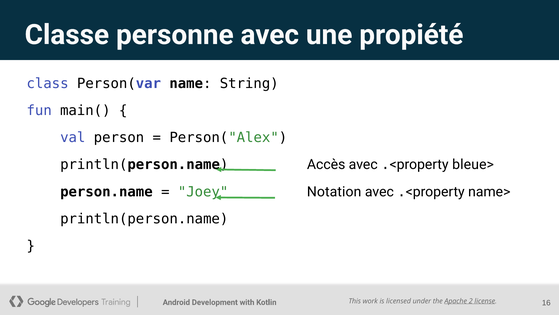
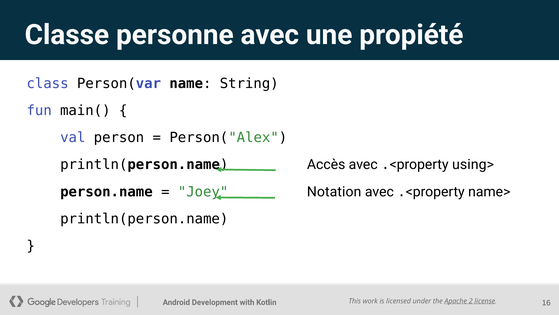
bleue>: bleue> -> using>
